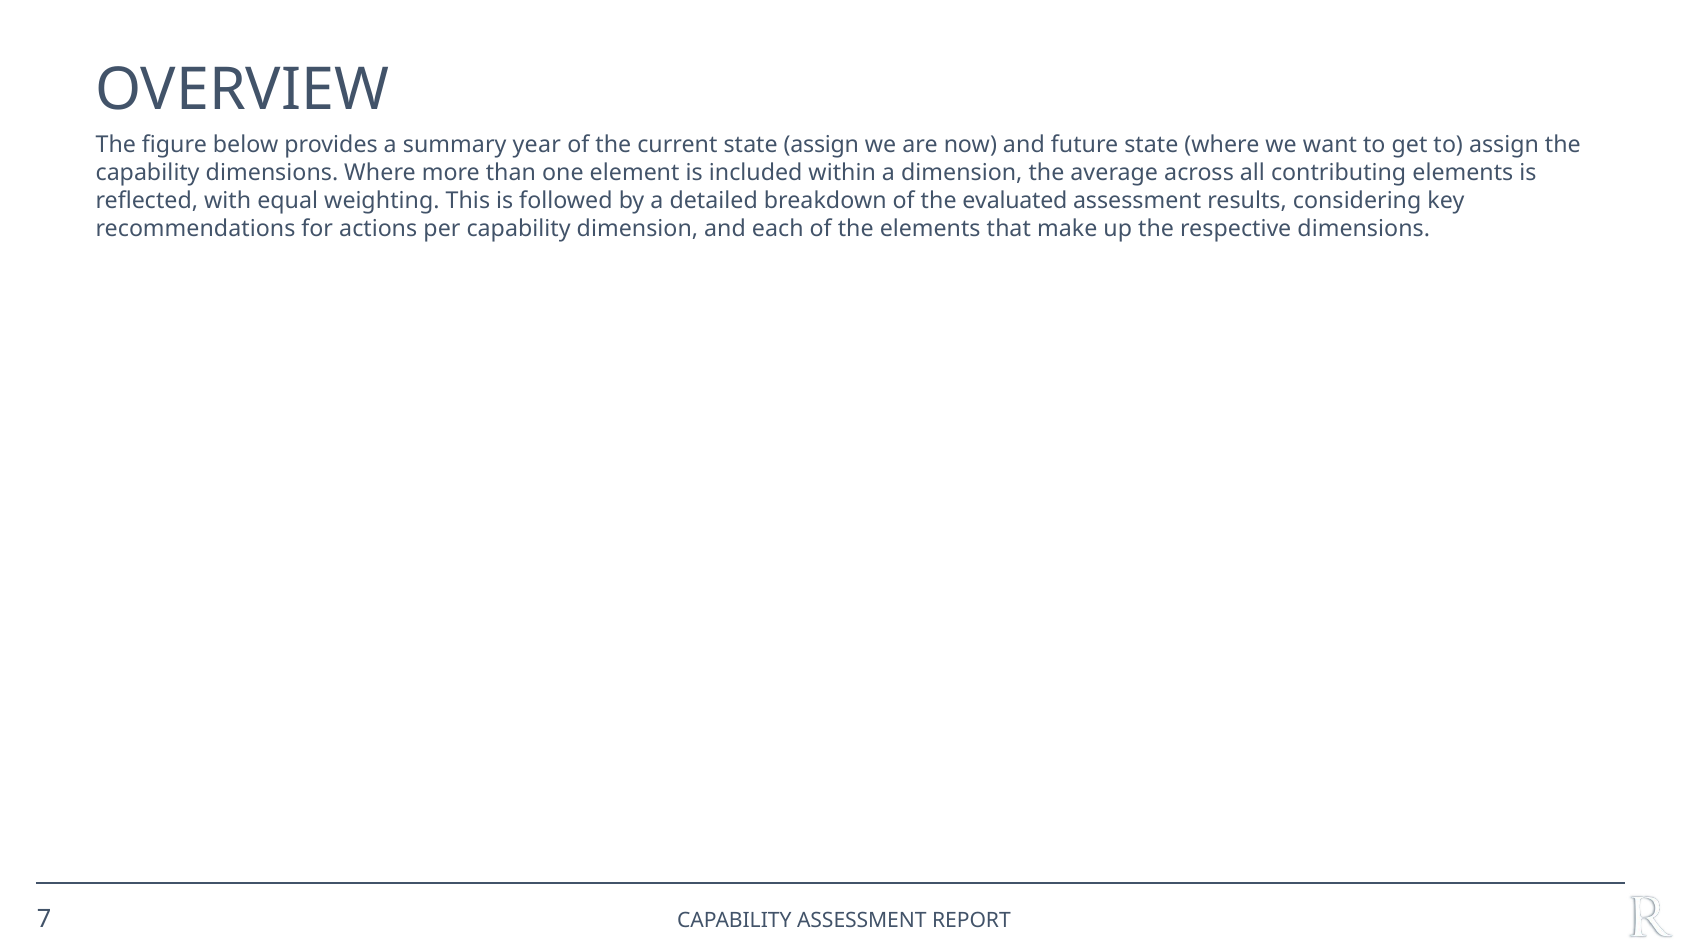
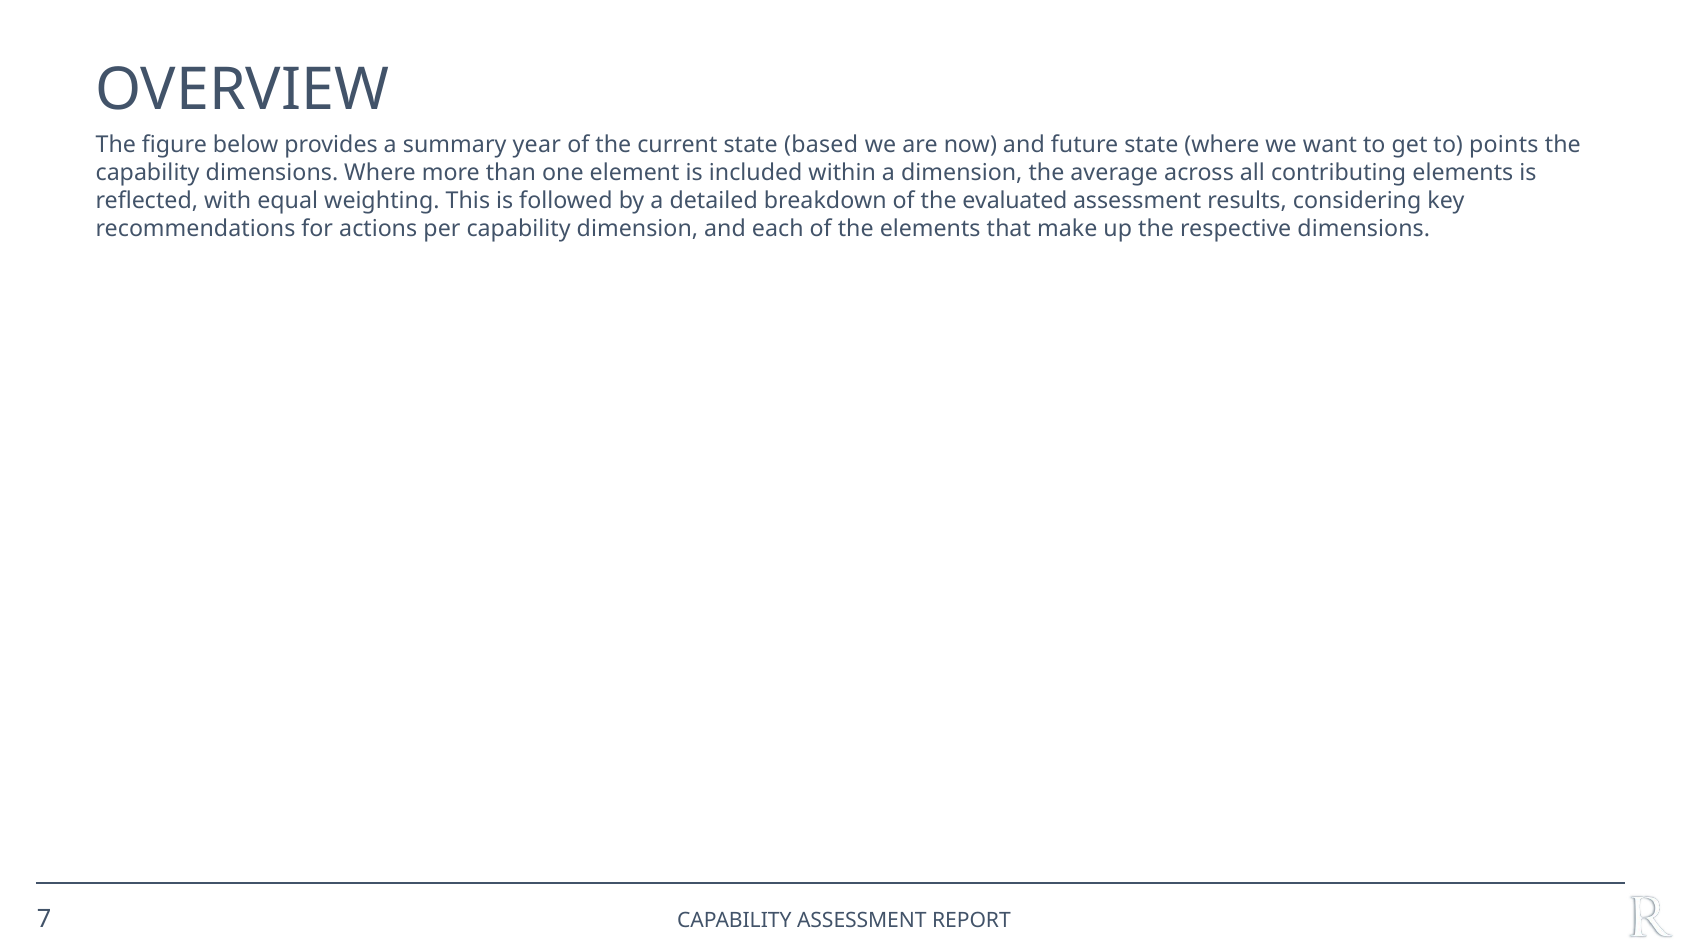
state assign: assign -> based
to assign: assign -> points
